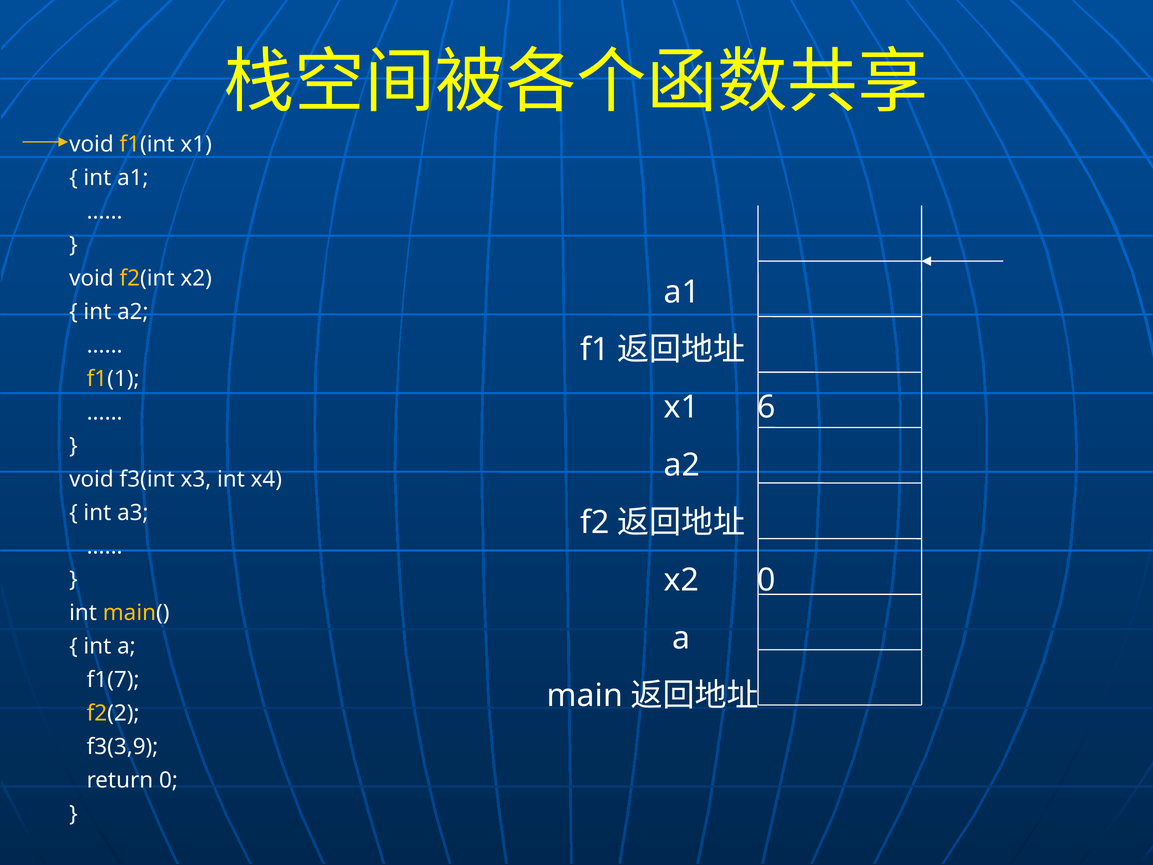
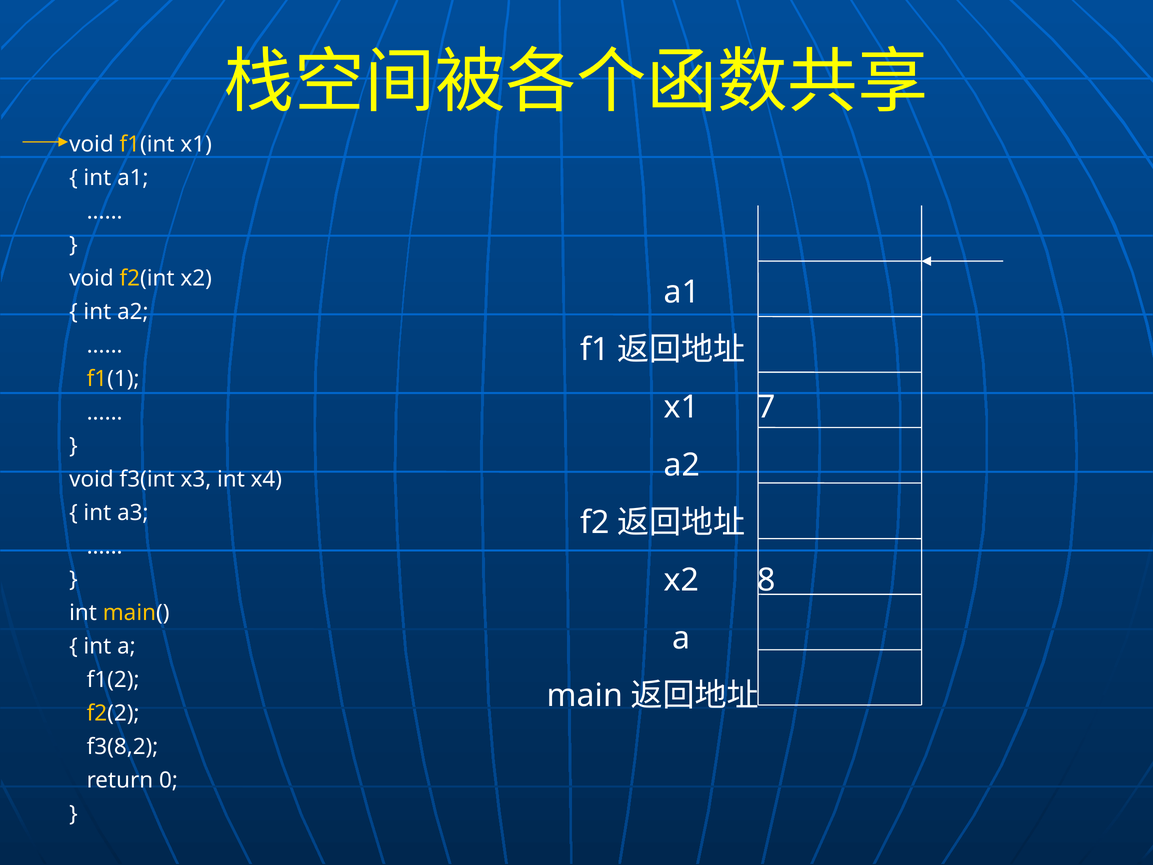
6: 6 -> 7
x2 0: 0 -> 8
f1(7: f1(7 -> f1(2
f3(3,9: f3(3,9 -> f3(8,2
